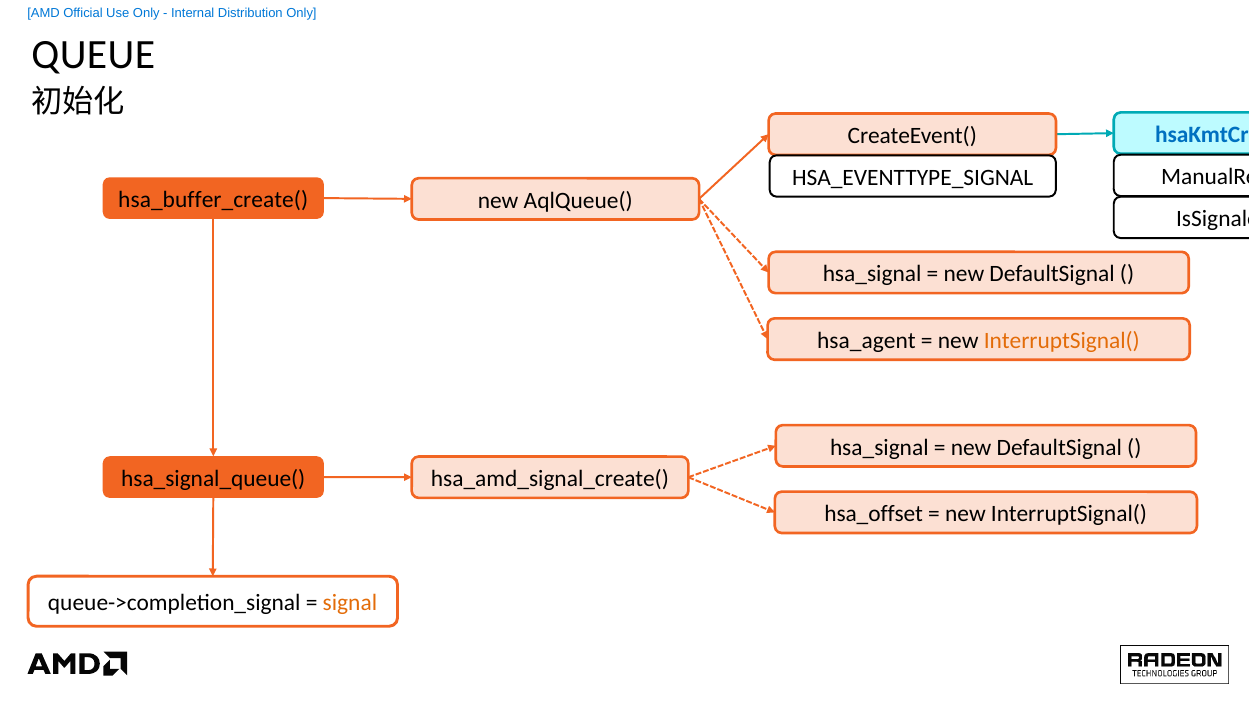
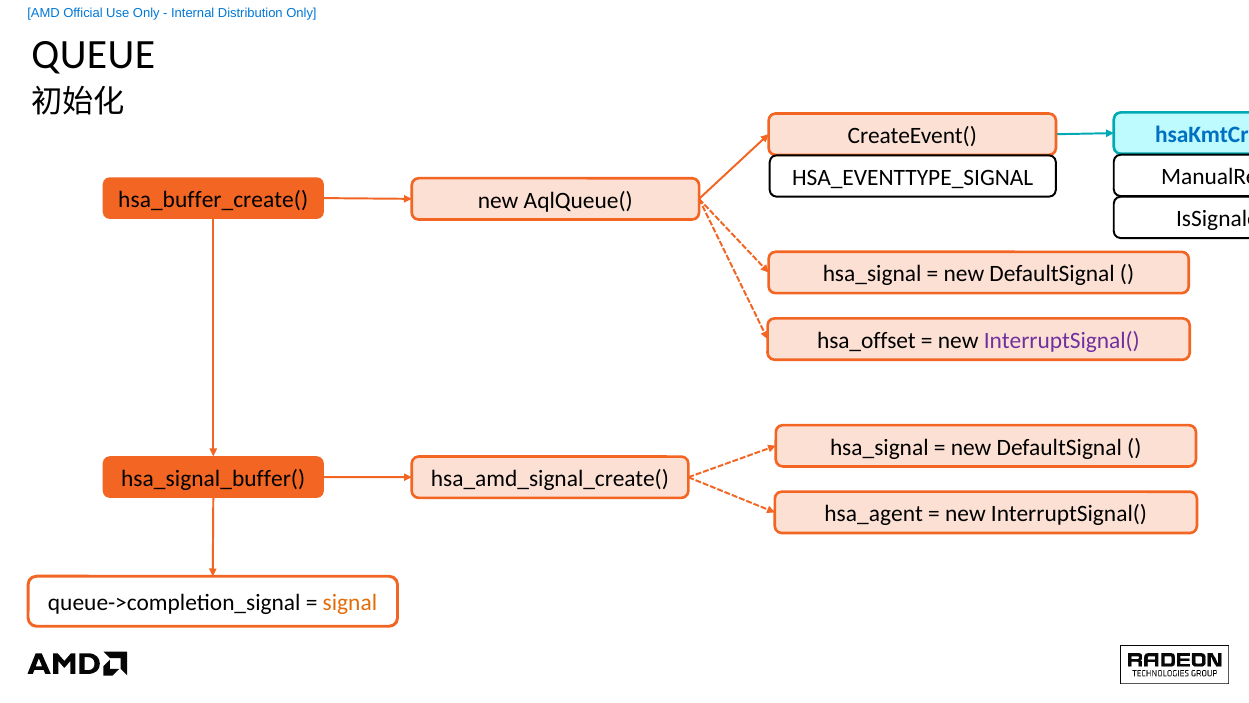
hsa_agent: hsa_agent -> hsa_offset
InterruptSignal( at (1062, 341) colour: orange -> purple
hsa_signal_queue(: hsa_signal_queue( -> hsa_signal_buffer(
hsa_offset: hsa_offset -> hsa_agent
